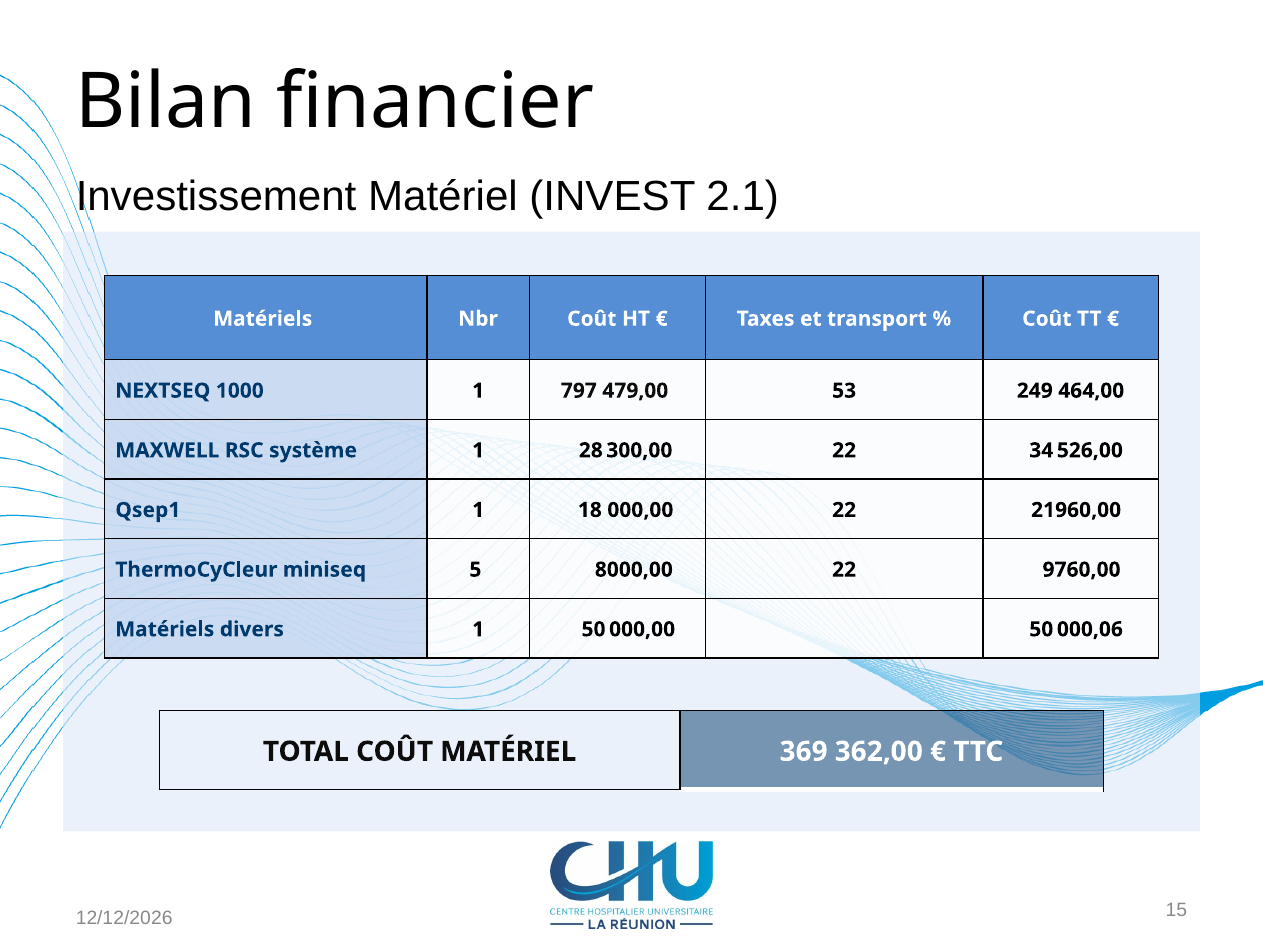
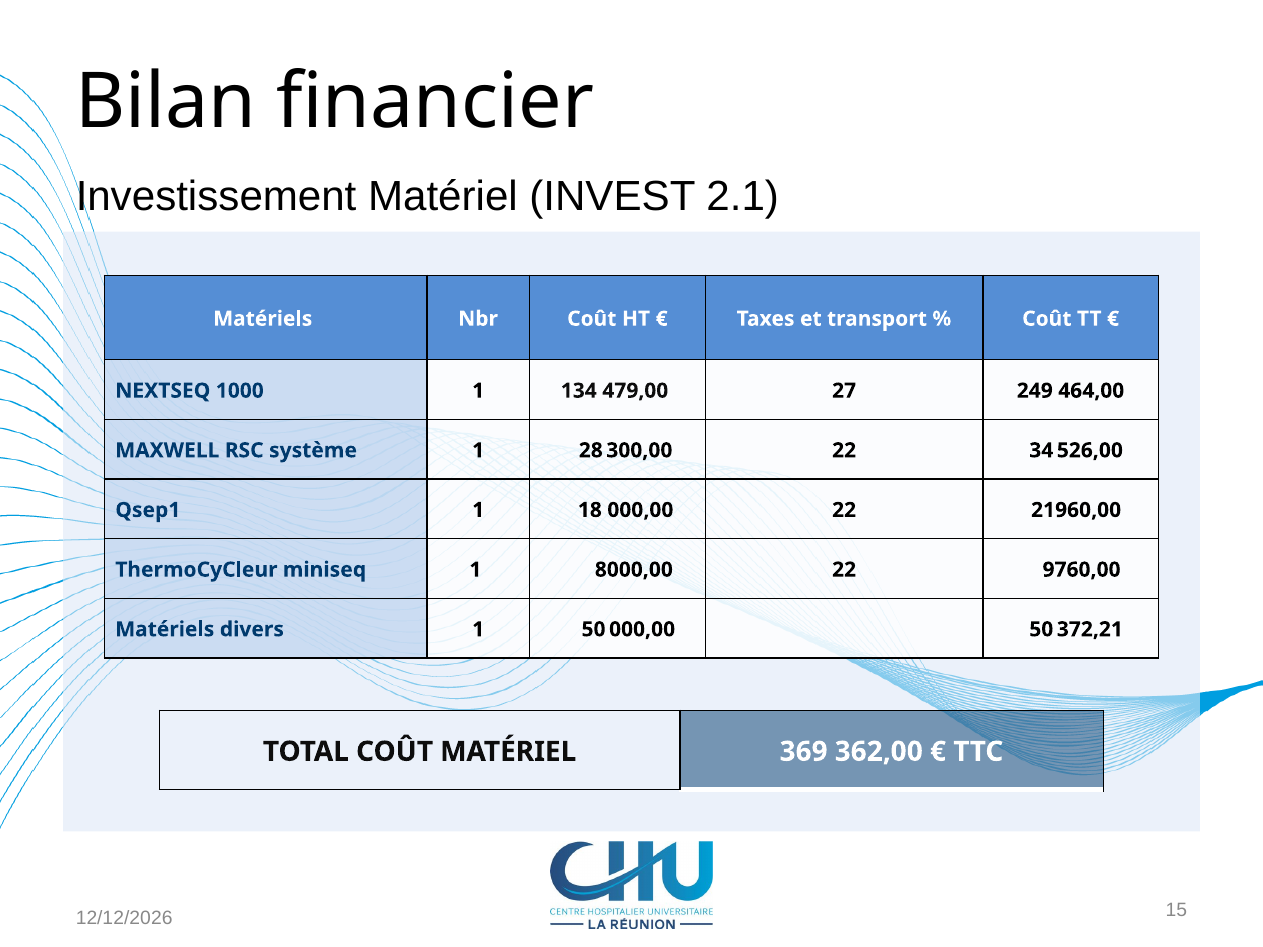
797: 797 -> 134
53: 53 -> 27
miniseq 5: 5 -> 1
000,06: 000,06 -> 372,21
